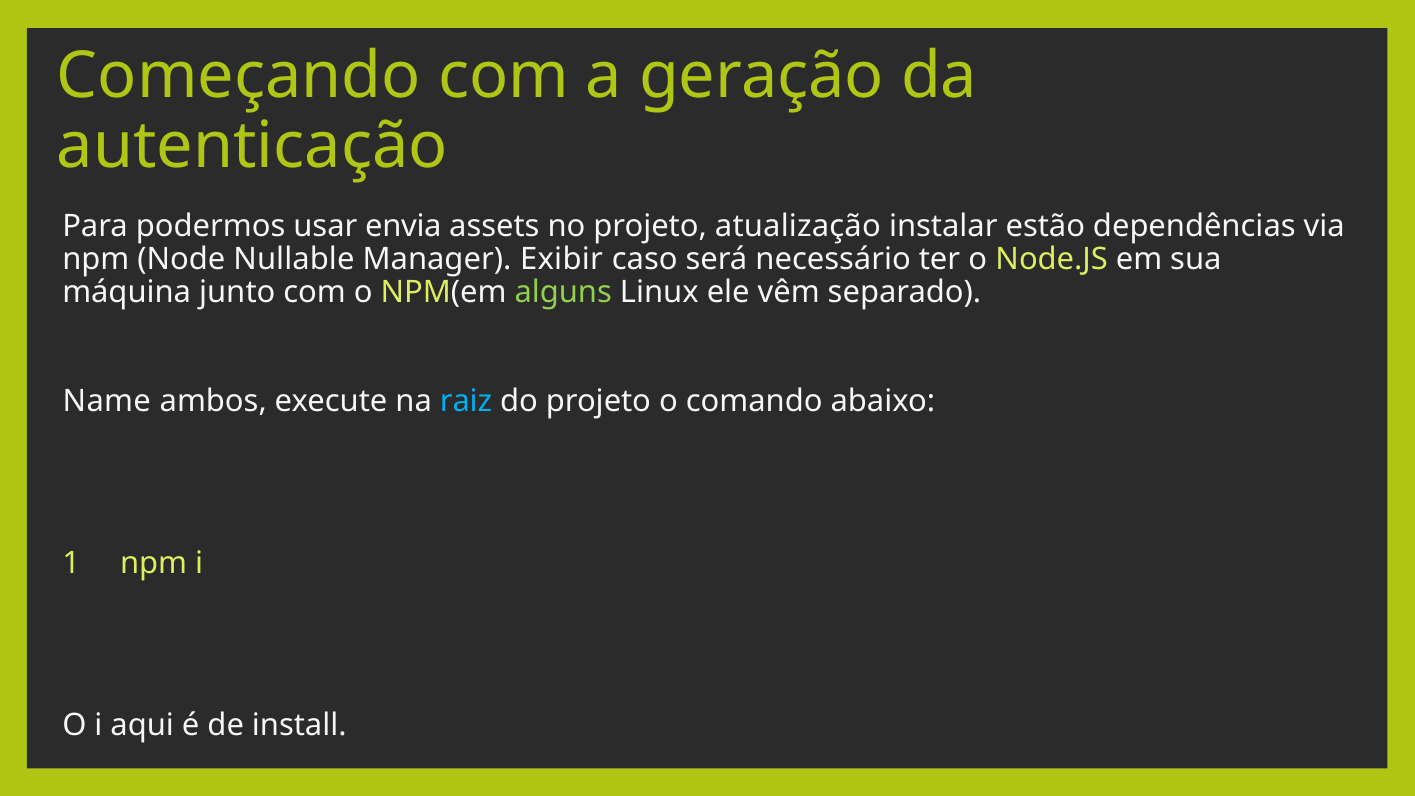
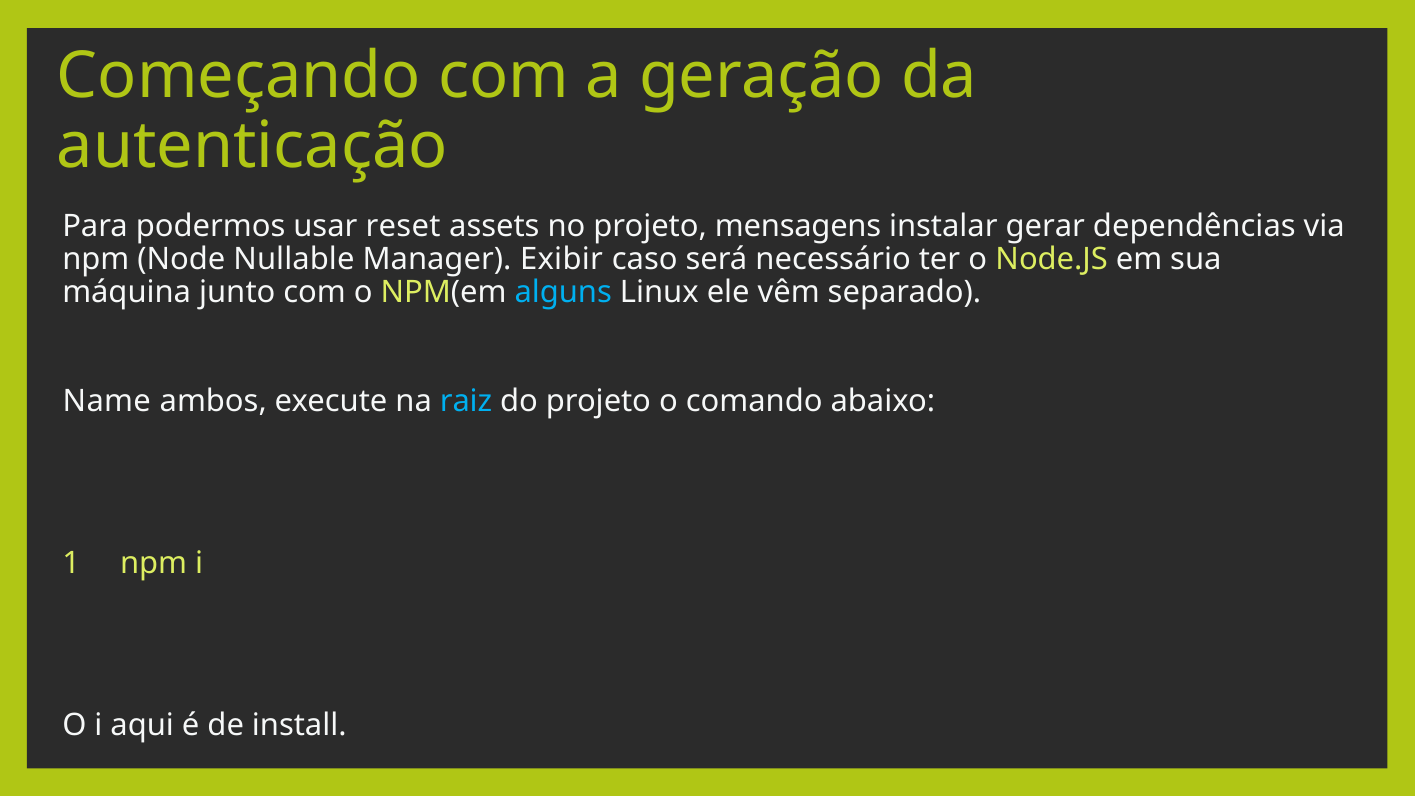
envia: envia -> reset
atualização: atualização -> mensagens
estão: estão -> gerar
alguns colour: light green -> light blue
